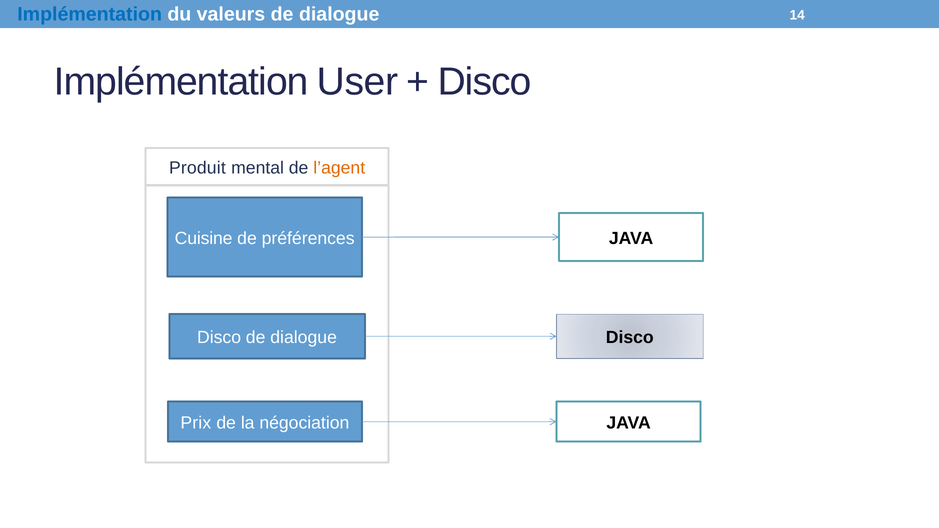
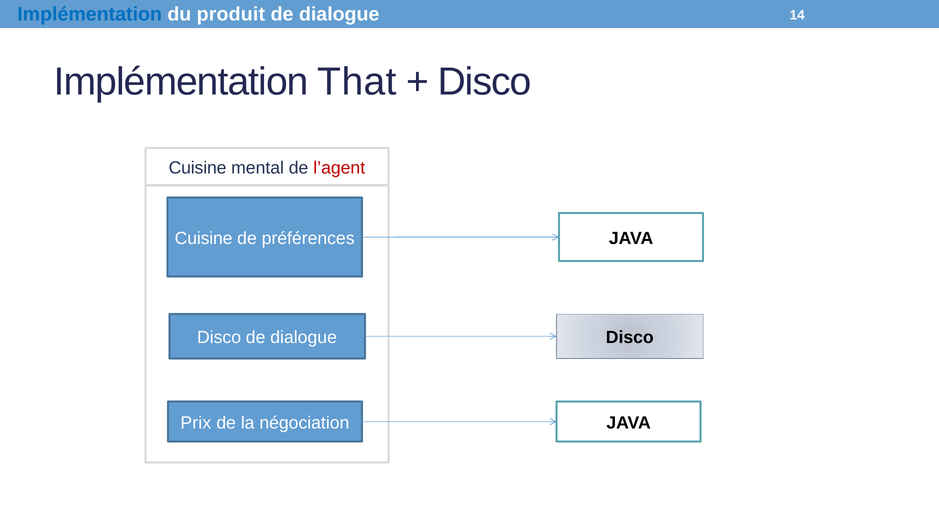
valeurs: valeurs -> produit
User: User -> That
Produit at (197, 168): Produit -> Cuisine
l’agent colour: orange -> red
